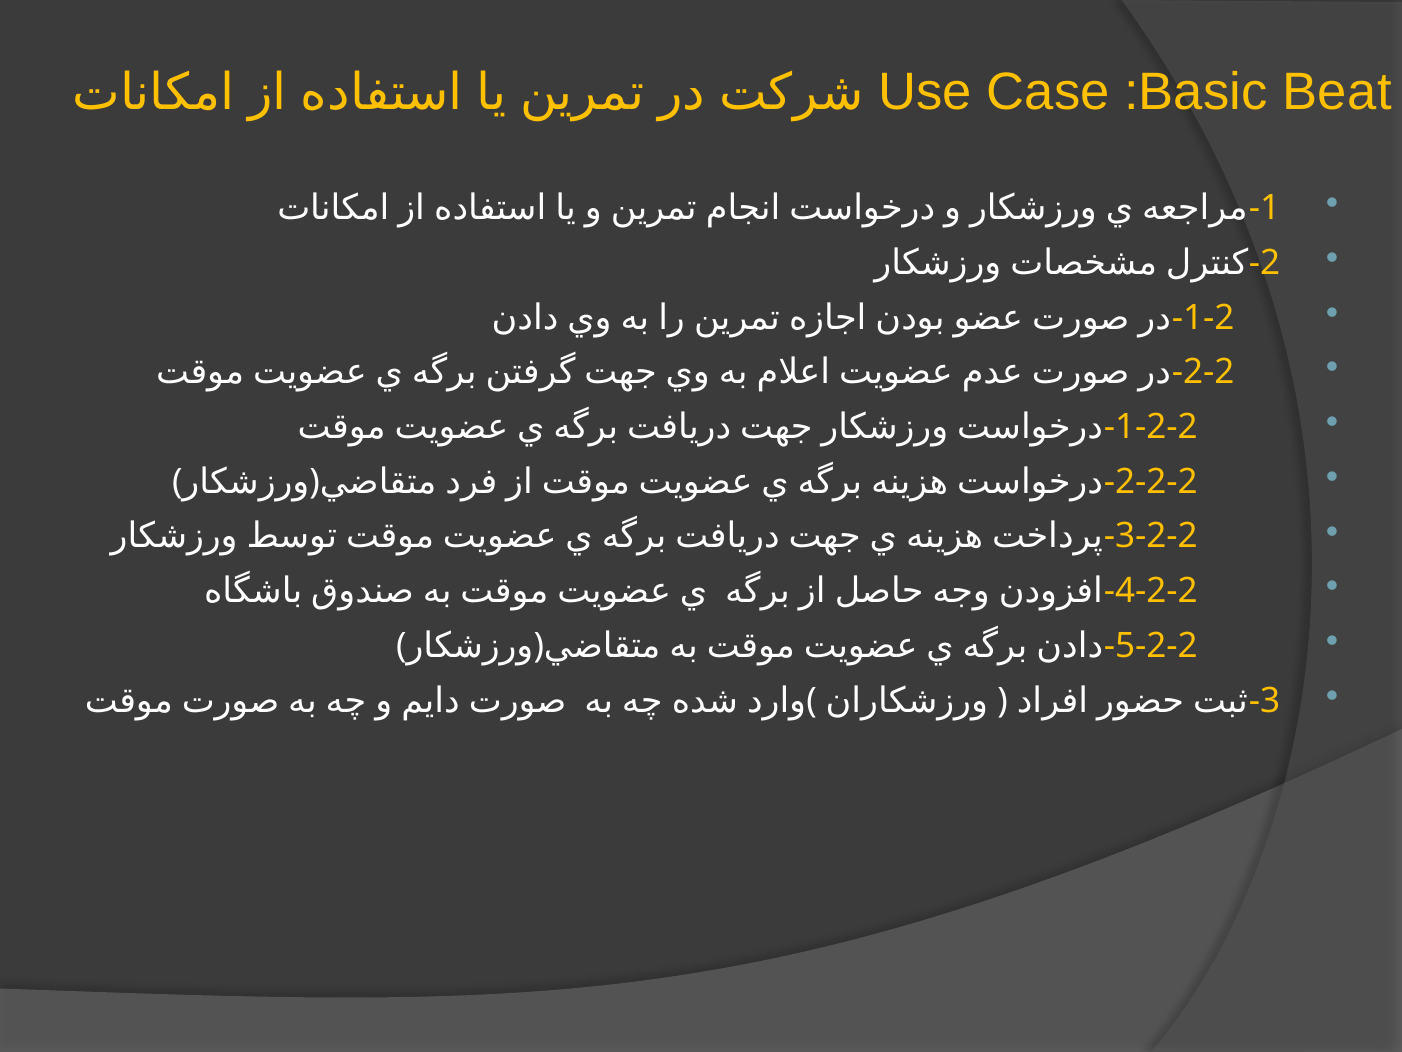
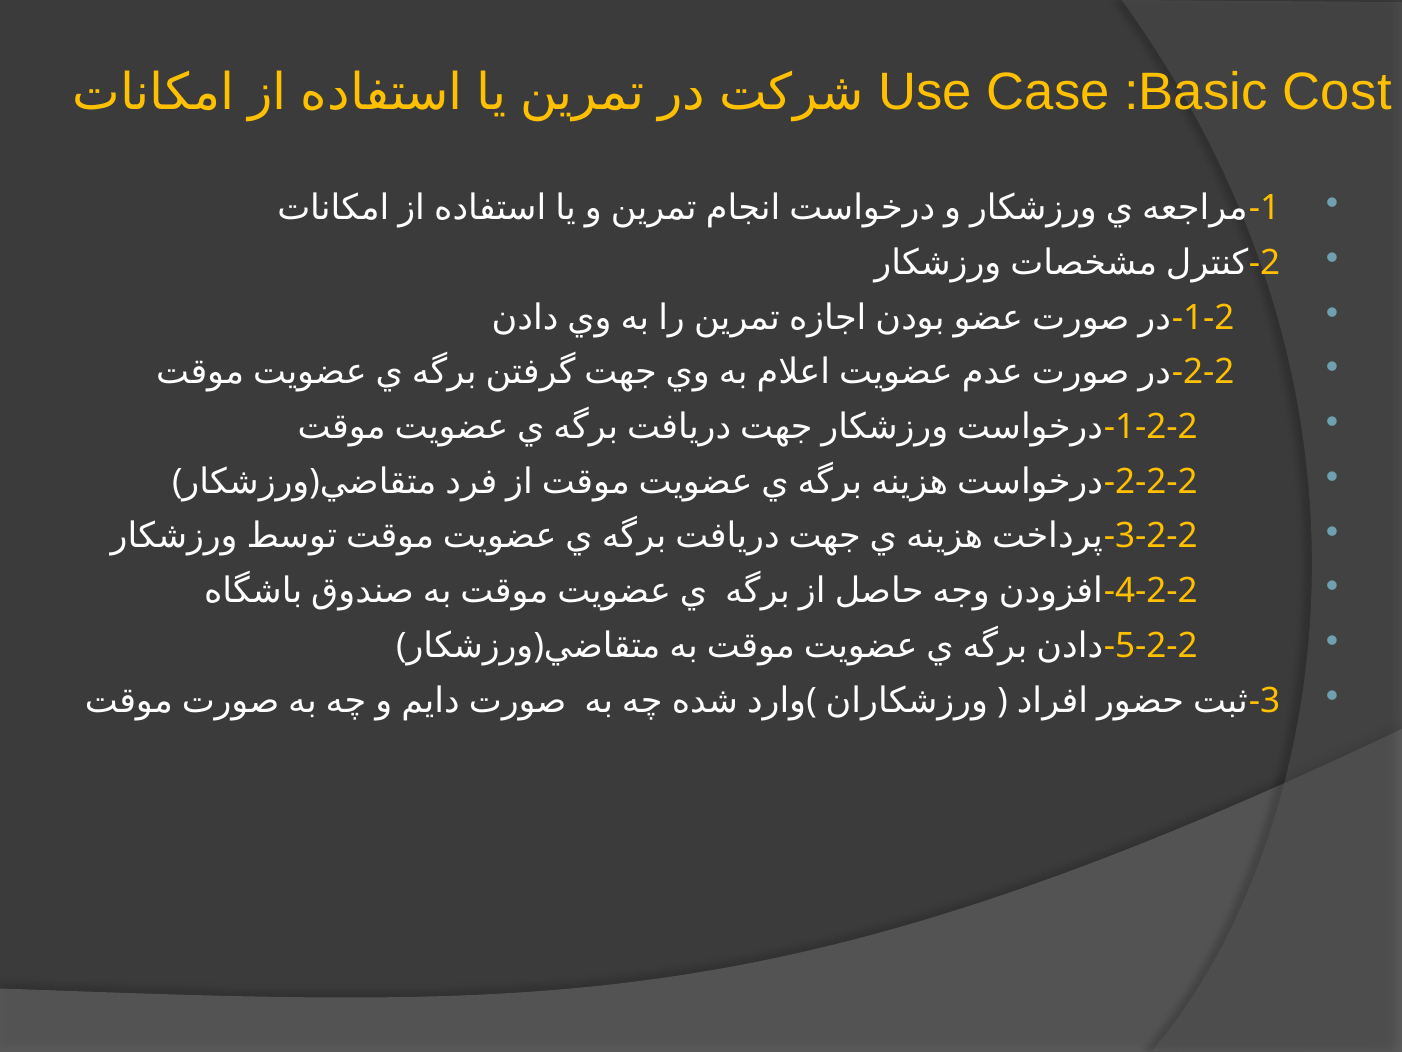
Beat: Beat -> Cost
